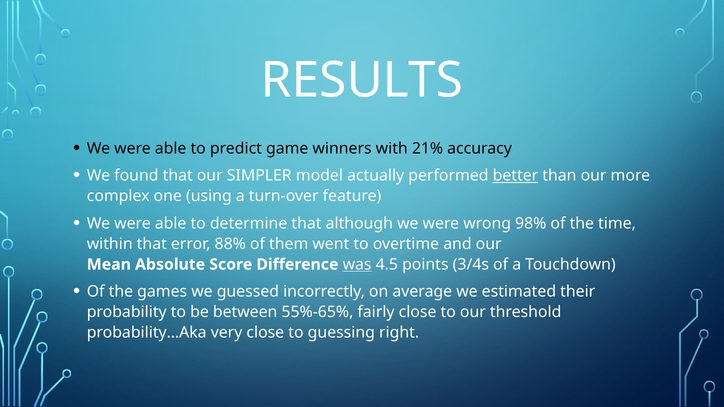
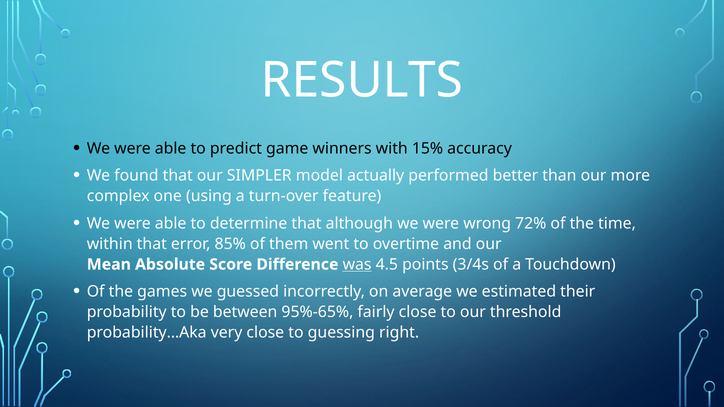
21%: 21% -> 15%
better underline: present -> none
98%: 98% -> 72%
88%: 88% -> 85%
55%-65%: 55%-65% -> 95%-65%
